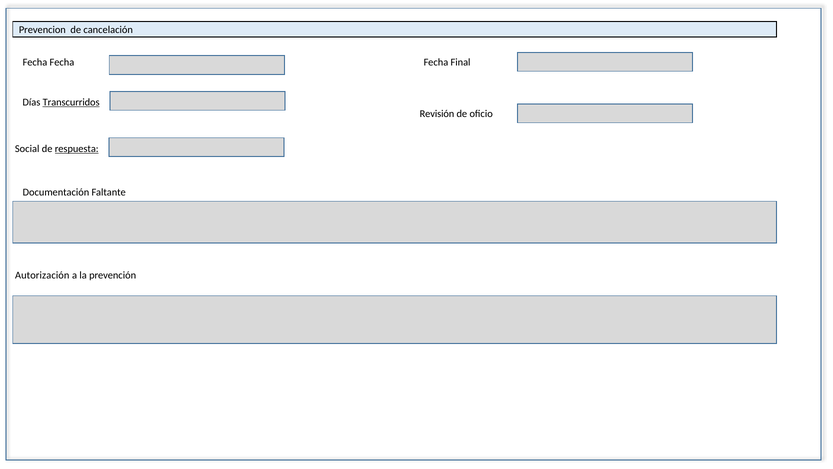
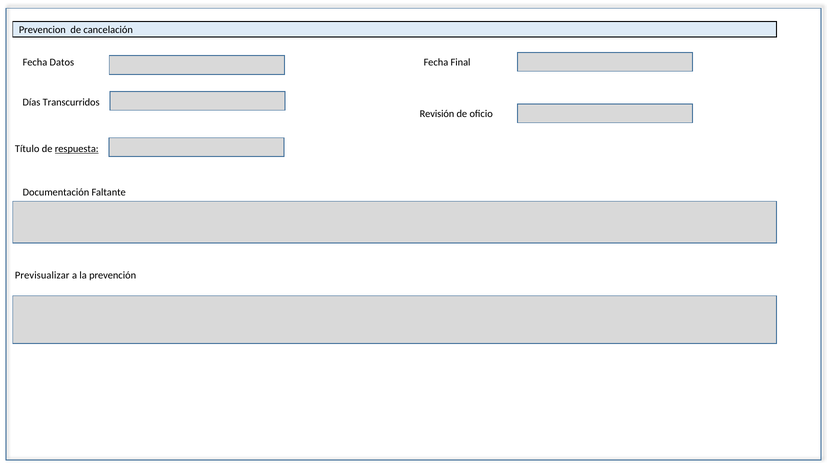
Fecha Fecha: Fecha -> Datos
Transcurridos underline: present -> none
Social: Social -> Título
Autorización: Autorización -> Previsualizar
